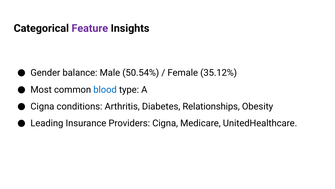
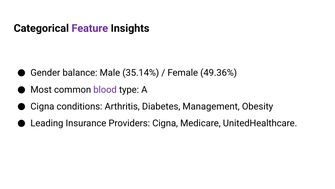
50.54%: 50.54% -> 35.14%
35.12%: 35.12% -> 49.36%
blood colour: blue -> purple
Relationships: Relationships -> Management
